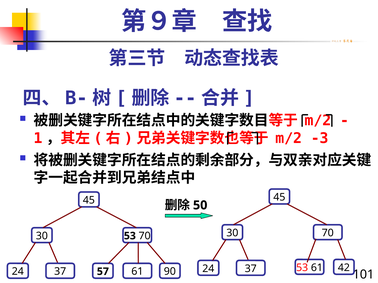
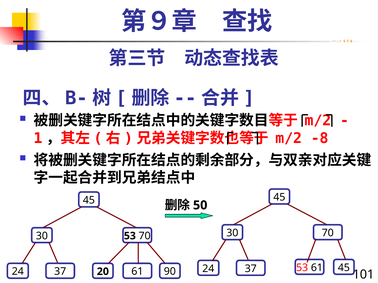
-3: -3 -> -8
24 42: 42 -> 45
57: 57 -> 20
